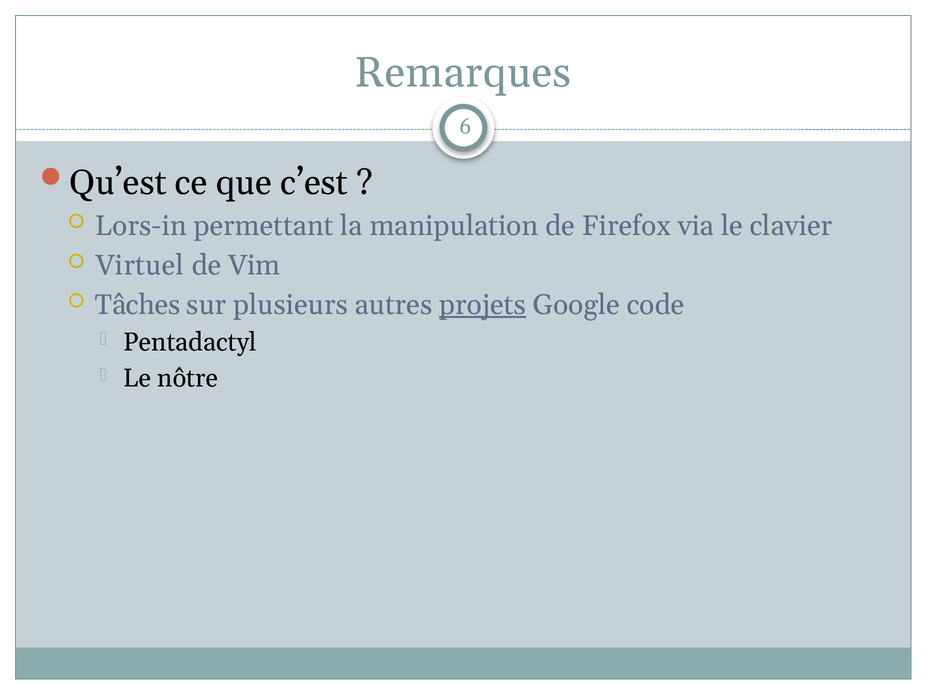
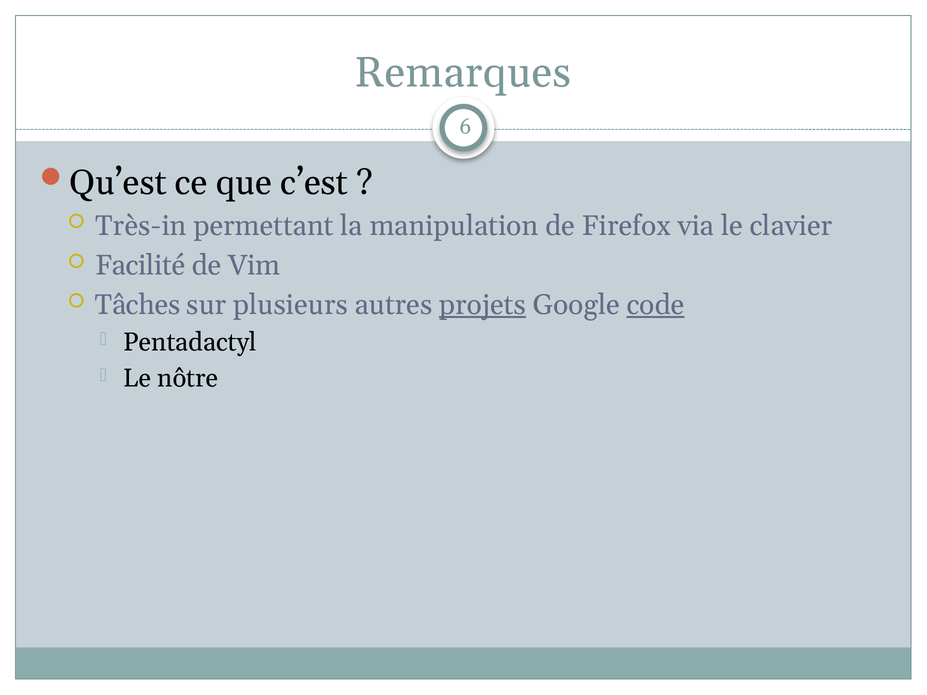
Lors-in: Lors-in -> Très-in
Virtuel: Virtuel -> Facilité
code underline: none -> present
